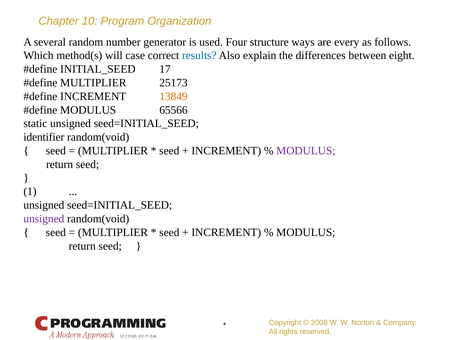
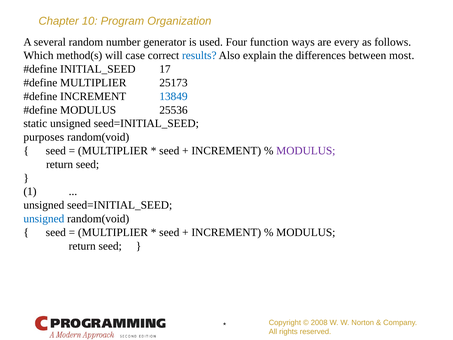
structure: structure -> function
eight: eight -> most
13849 colour: orange -> blue
65566: 65566 -> 25536
identifier: identifier -> purposes
unsigned at (44, 219) colour: purple -> blue
